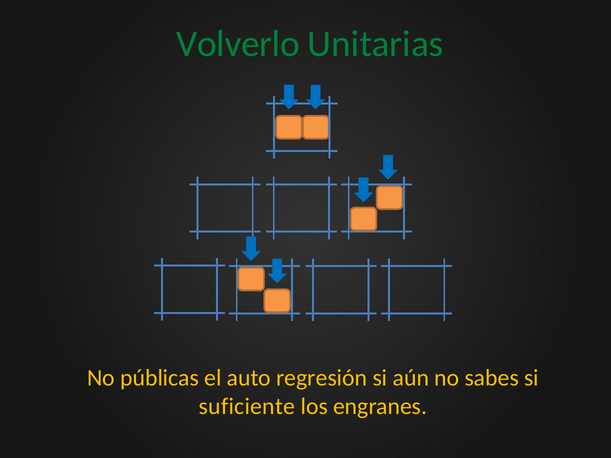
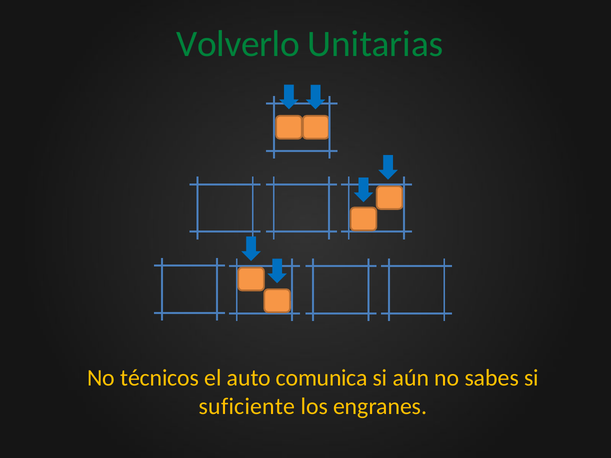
públicas: públicas -> técnicos
regresión: regresión -> comunica
